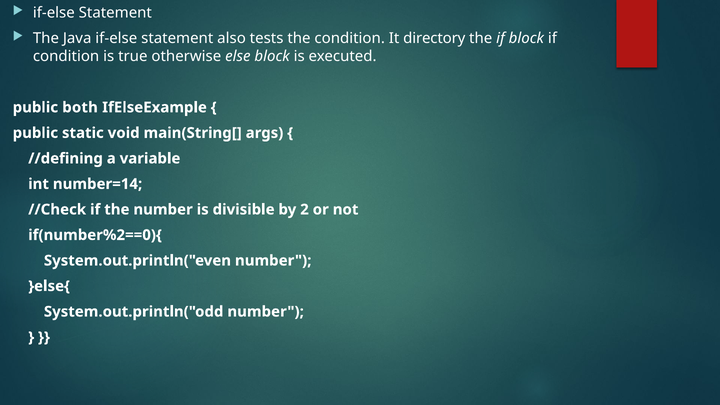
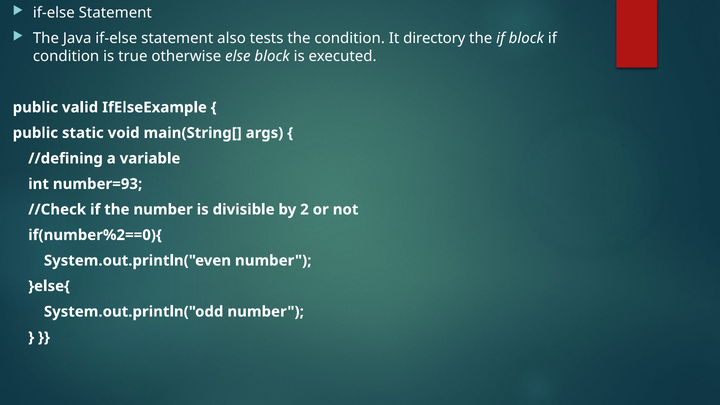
both: both -> valid
number=14: number=14 -> number=93
